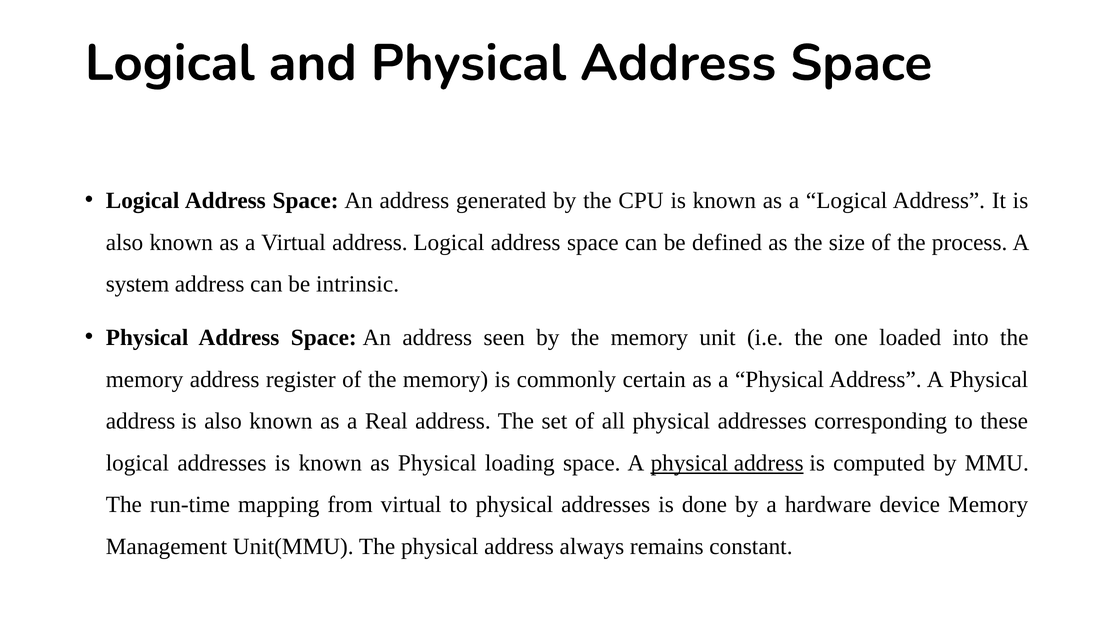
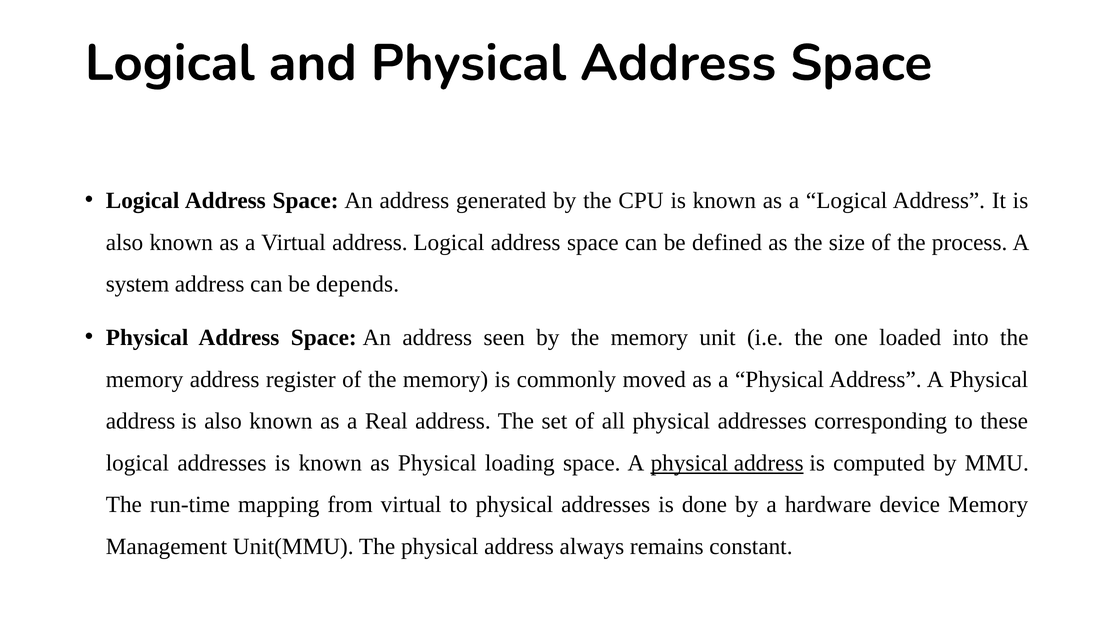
intrinsic: intrinsic -> depends
certain: certain -> moved
